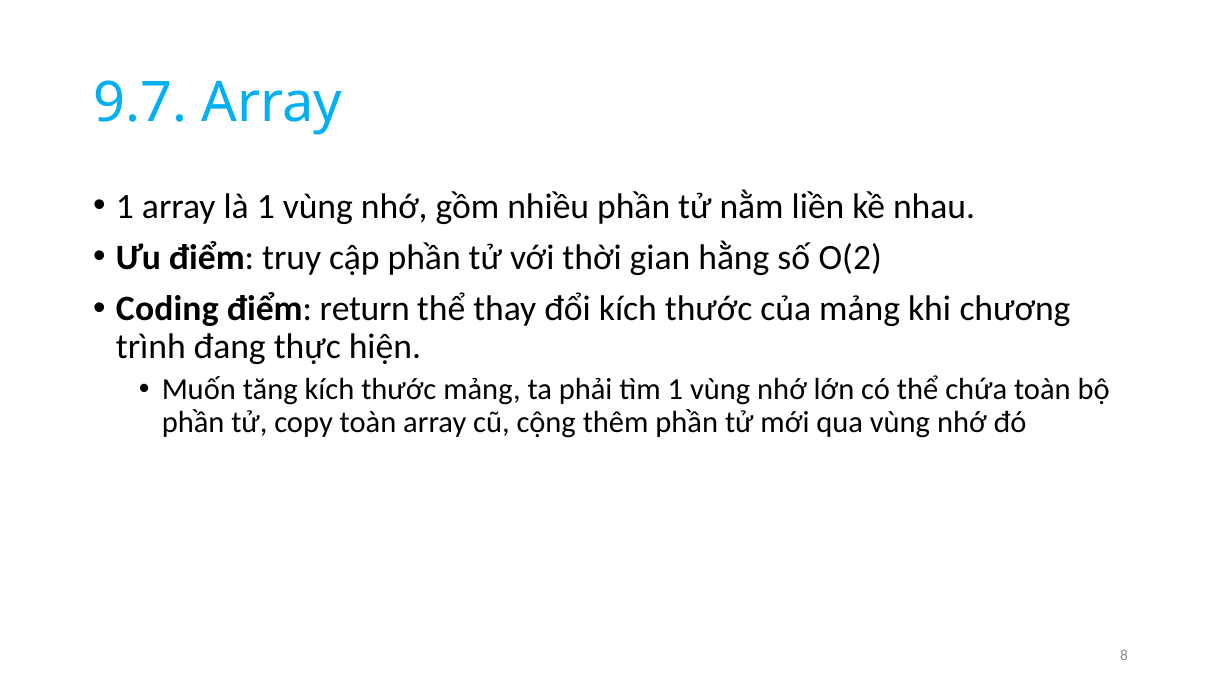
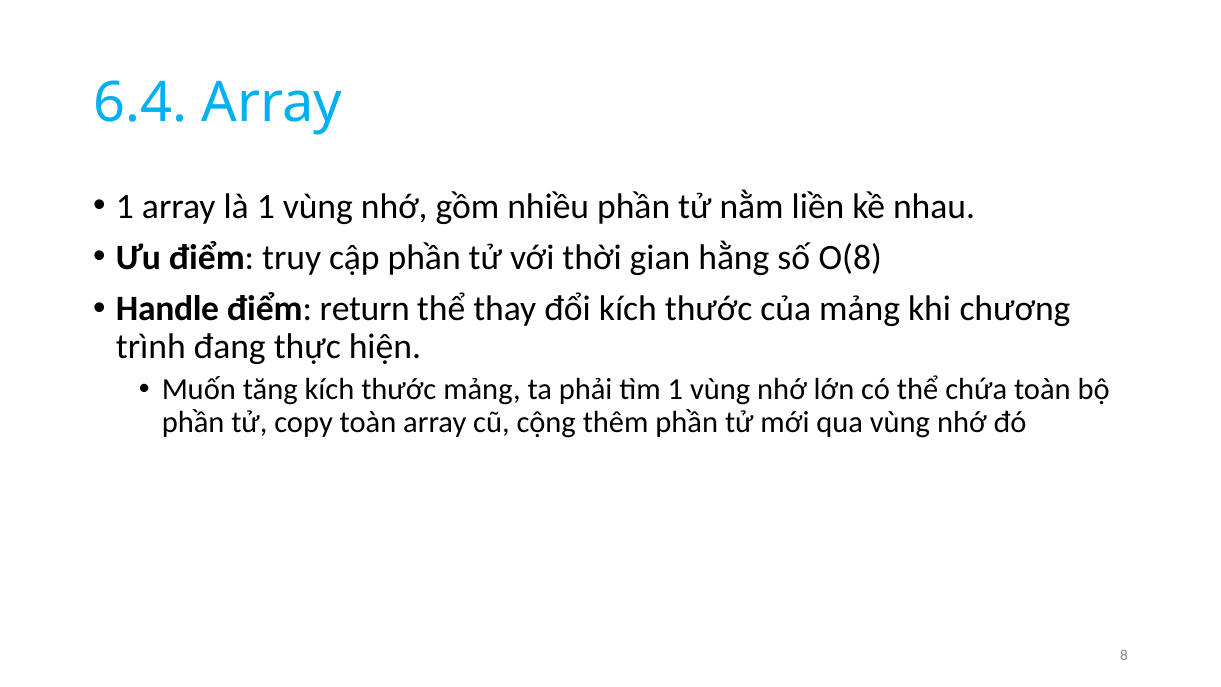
9.7: 9.7 -> 6.4
O(2: O(2 -> O(8
Coding: Coding -> Handle
